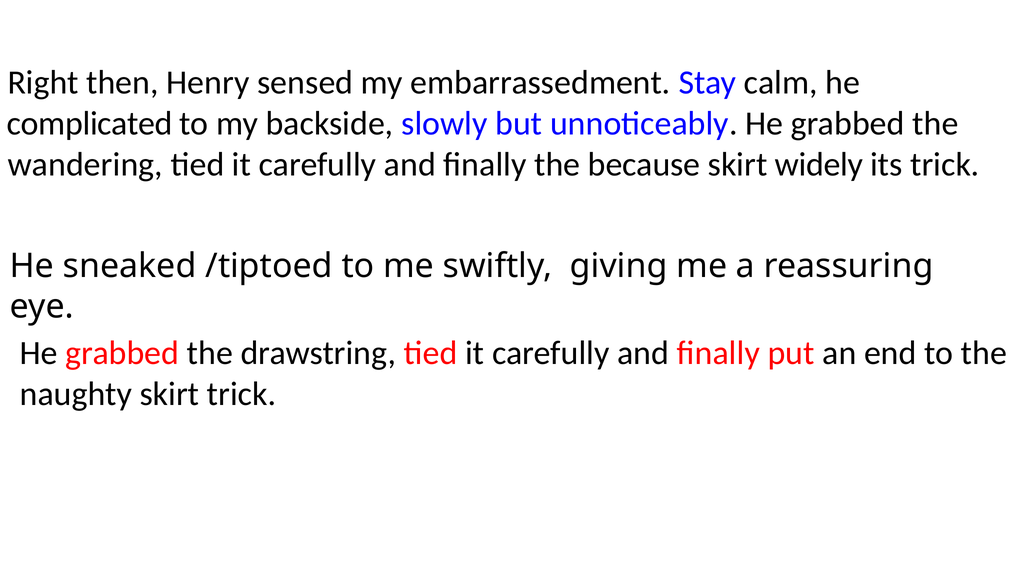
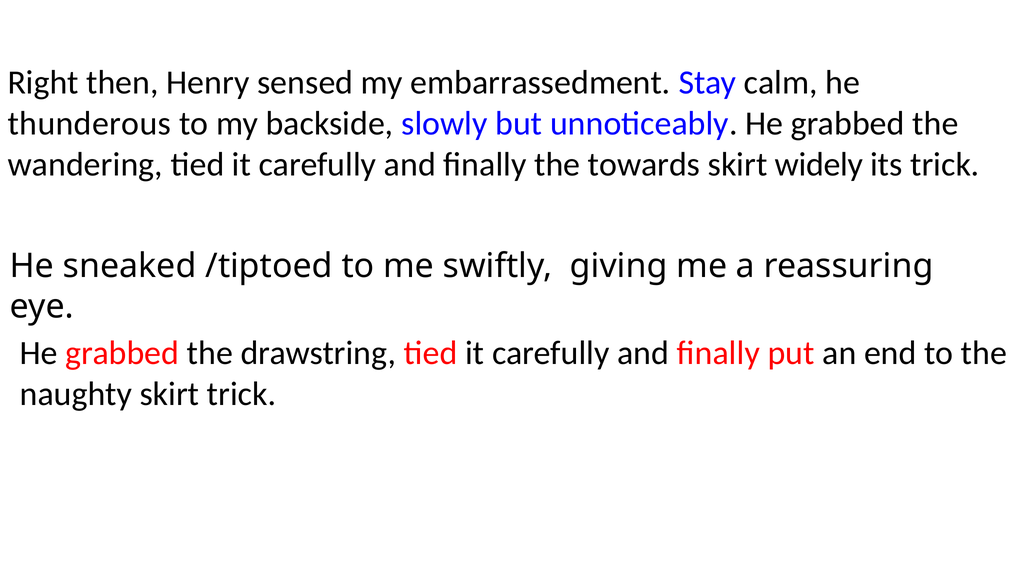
complicated: complicated -> thunderous
because: because -> towards
